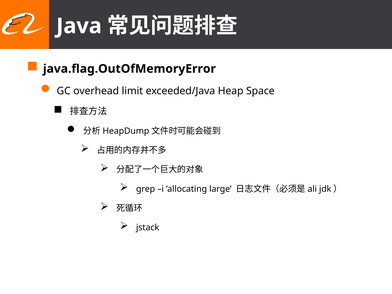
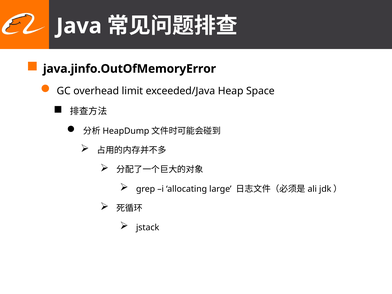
java.flag.OutOfMemoryError: java.flag.OutOfMemoryError -> java.jinfo.OutOfMemoryError
